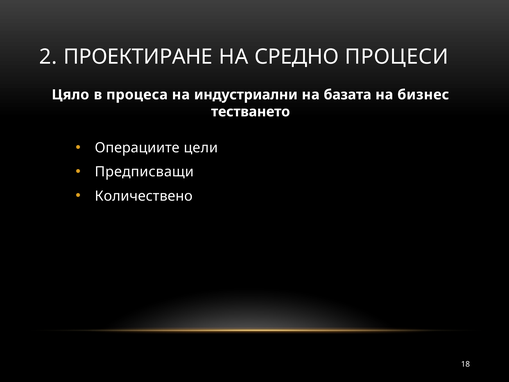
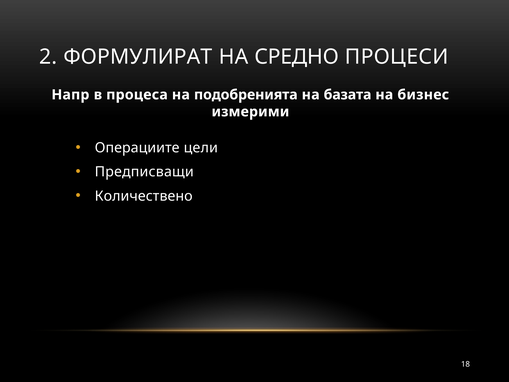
ПРОЕКТИРАНЕ: ПРОЕКТИРАНЕ -> ФОРМУЛИРАТ
Цяло: Цяло -> Напр
индустриални: индустриални -> подобренията
тестването: тестването -> измерими
